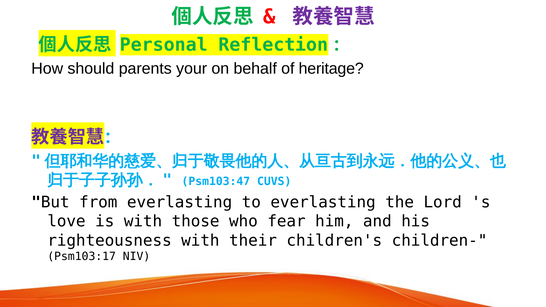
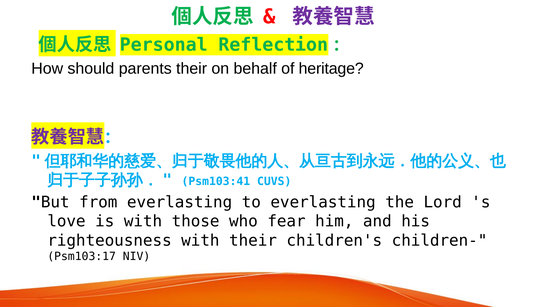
parents your: your -> their
Psm103:47: Psm103:47 -> Psm103:41
